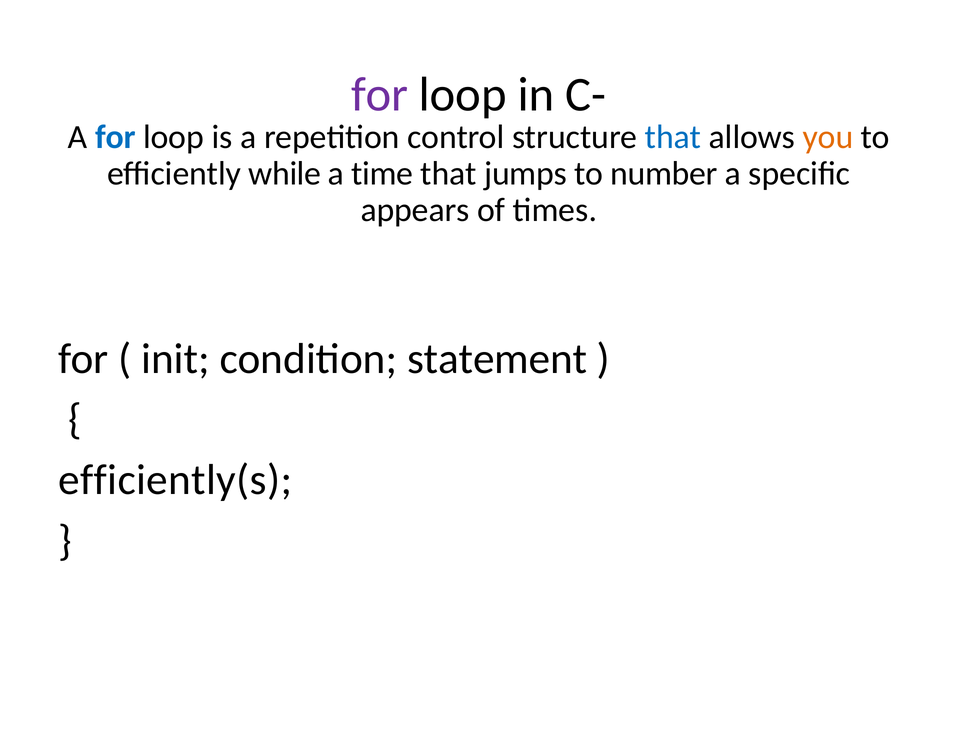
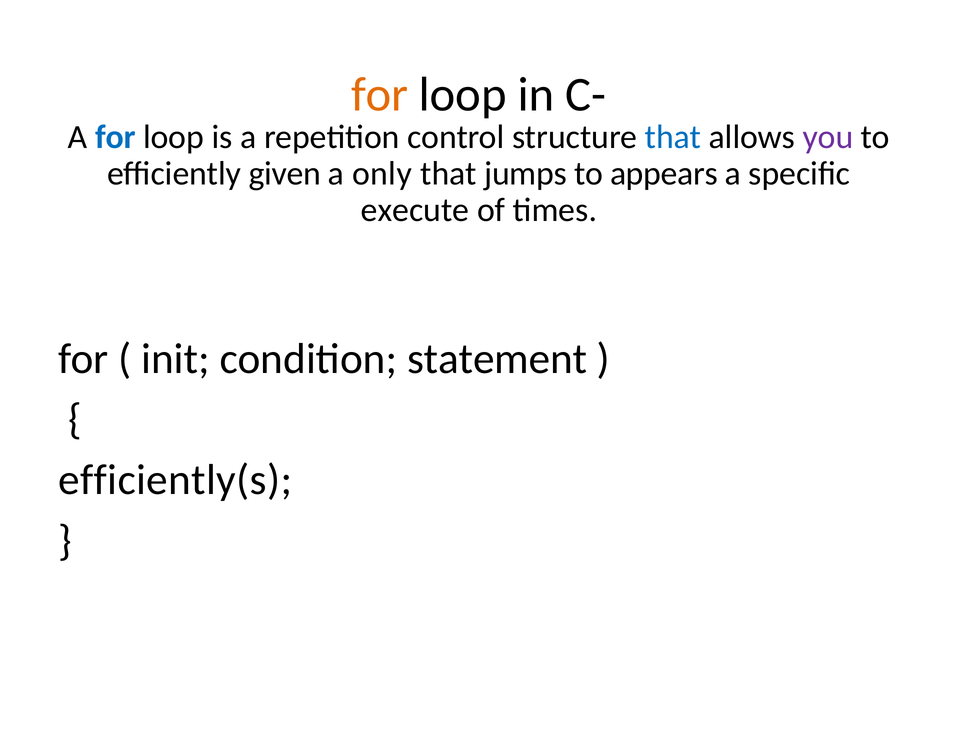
for at (380, 94) colour: purple -> orange
you colour: orange -> purple
while: while -> given
time: time -> only
number: number -> appears
appears: appears -> execute
